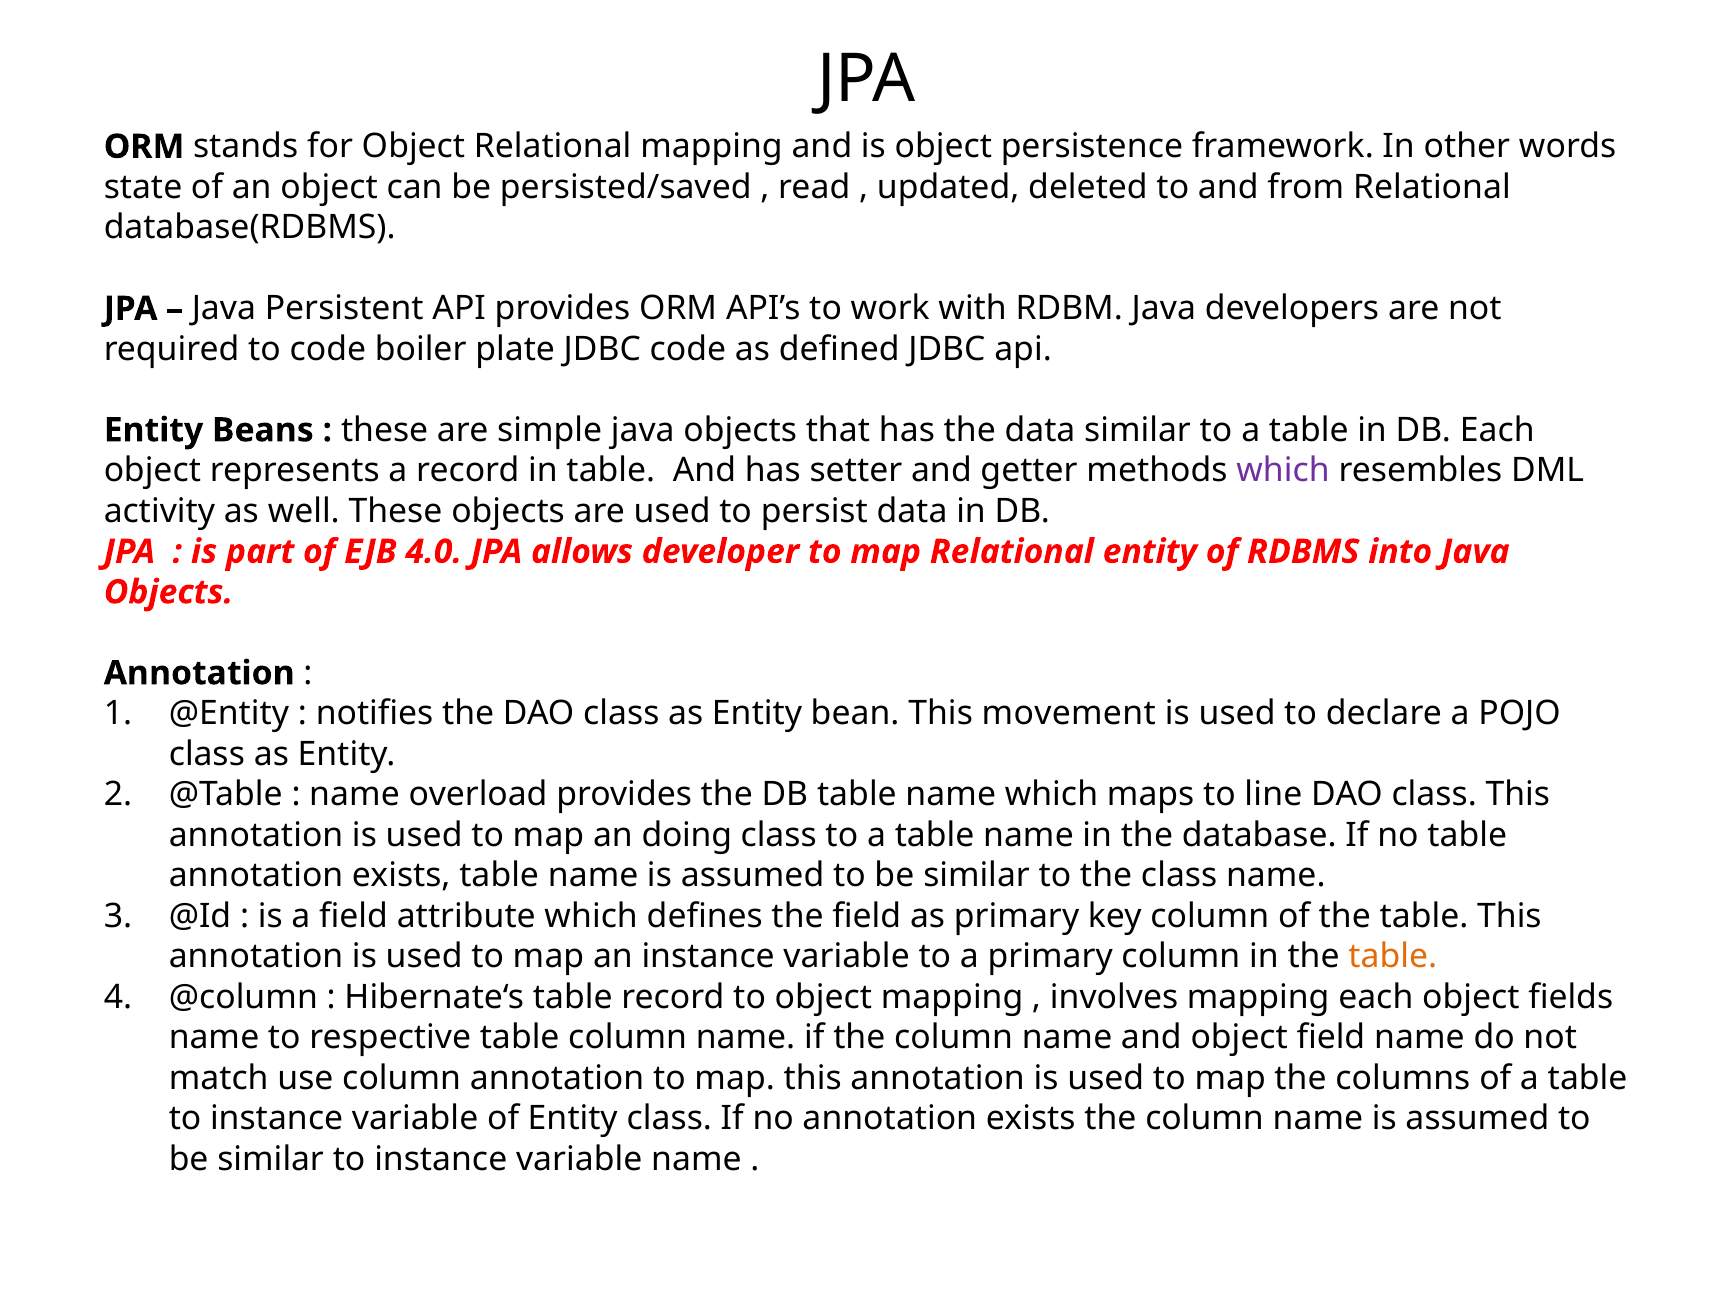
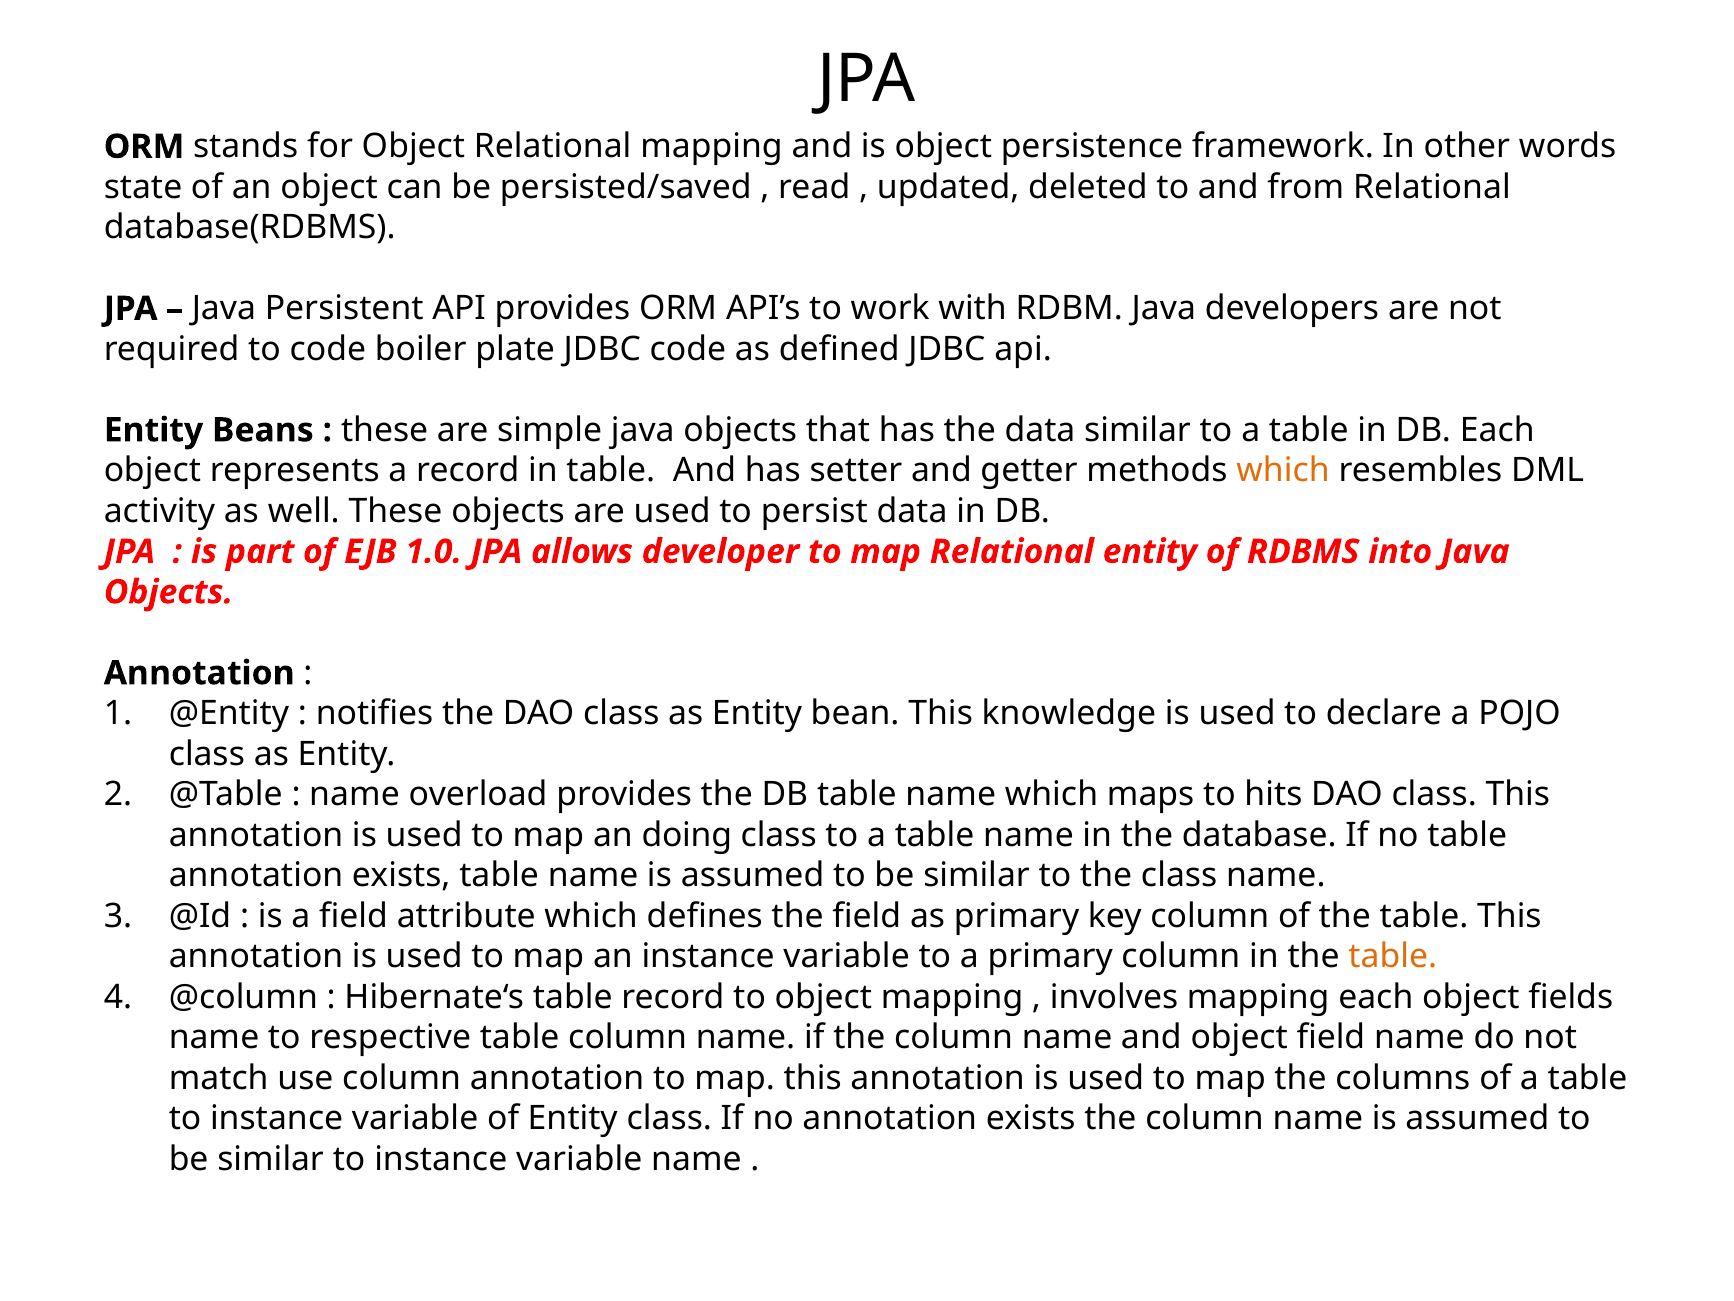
which at (1283, 470) colour: purple -> orange
4.0: 4.0 -> 1.0
movement: movement -> knowledge
line: line -> hits
